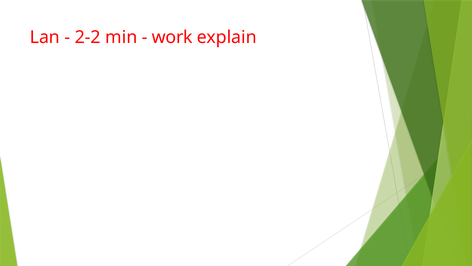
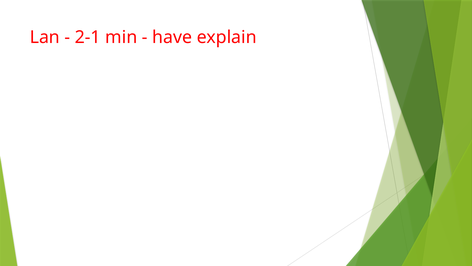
2-2: 2-2 -> 2-1
work: work -> have
